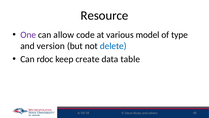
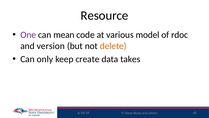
allow: allow -> mean
type: type -> rdoc
delete colour: blue -> orange
rdoc: rdoc -> only
table: table -> takes
